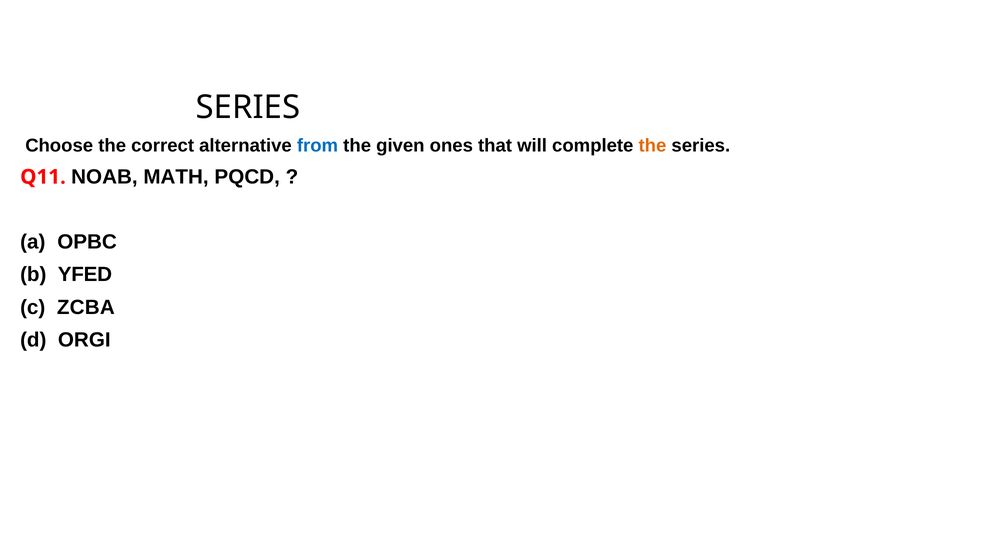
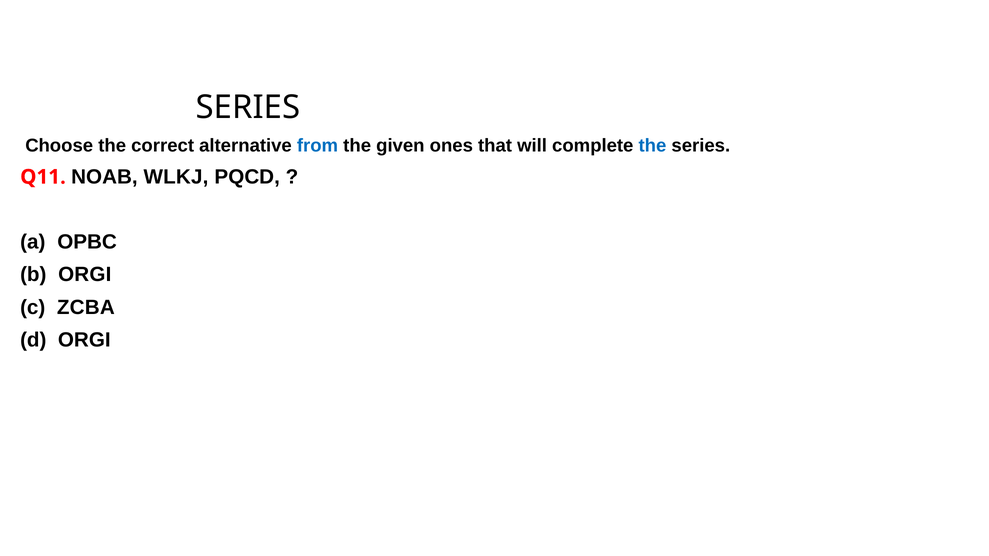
the at (652, 146) colour: orange -> blue
NOAB MATH: MATH -> WLKJ
b YFED: YFED -> ORGI
